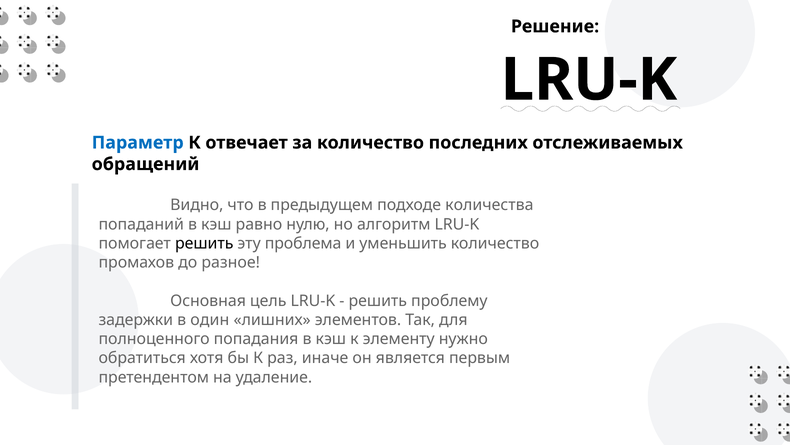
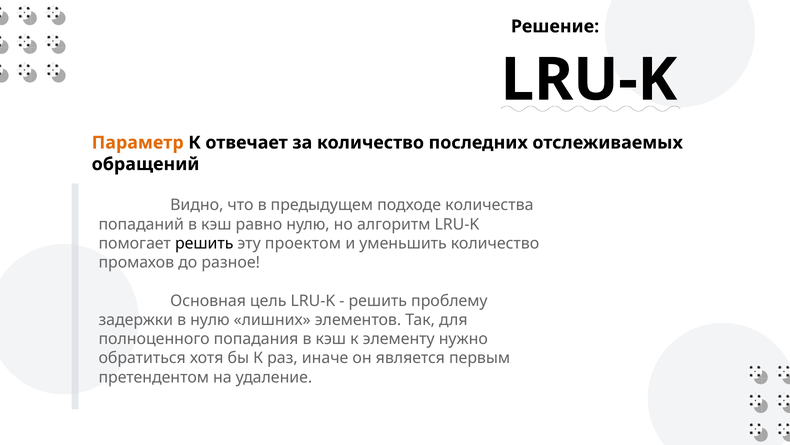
Параметр colour: blue -> orange
проблема: проблема -> проектом
в один: один -> нулю
